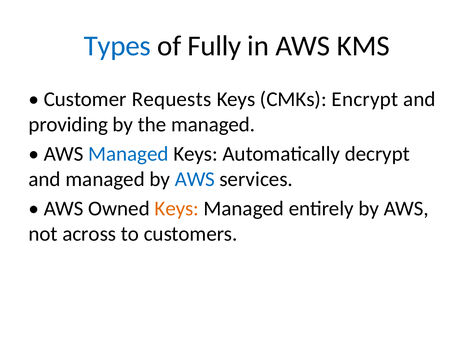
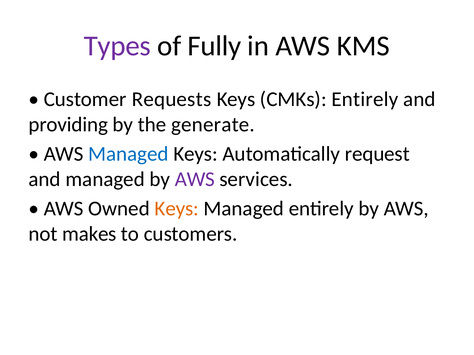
Types colour: blue -> purple
CMKs Encrypt: Encrypt -> Entirely
the managed: managed -> generate
decrypt: decrypt -> request
AWS at (195, 180) colour: blue -> purple
across: across -> makes
